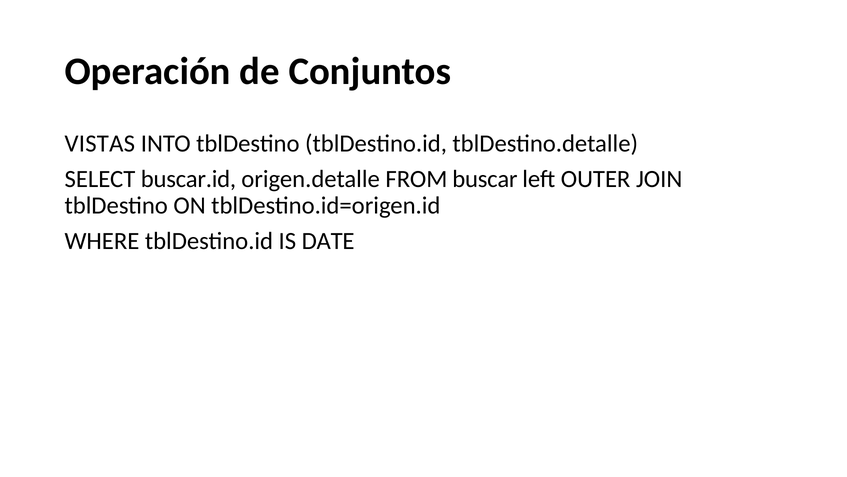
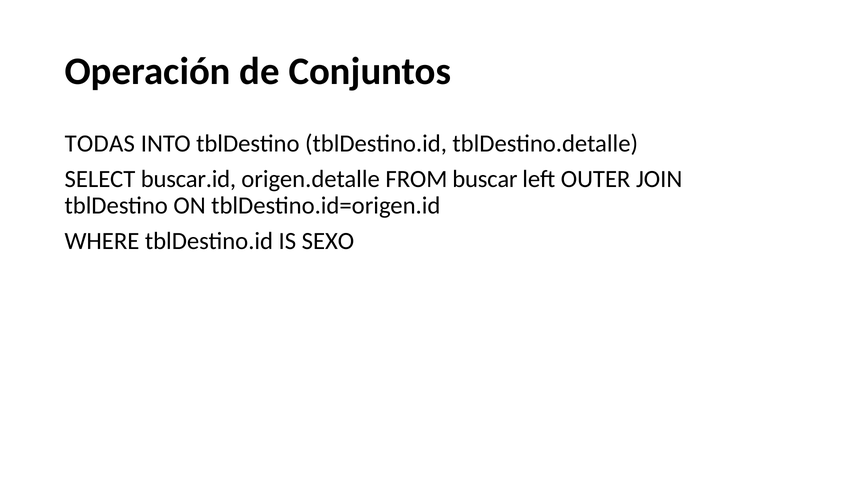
VISTAS: VISTAS -> TODAS
DATE: DATE -> SEXO
